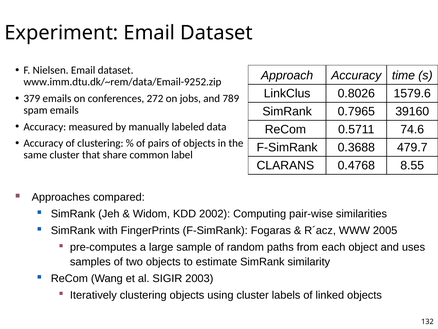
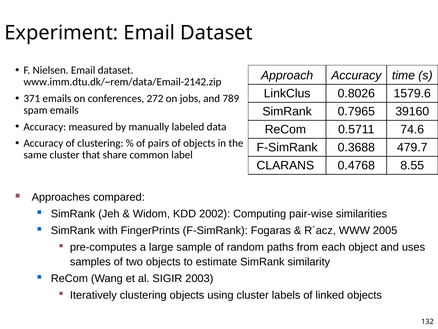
www.imm.dtu.dk/~rem/data/Email-9252.zip: www.imm.dtu.dk/~rem/data/Email-9252.zip -> www.imm.dtu.dk/~rem/data/Email-2142.zip
379: 379 -> 371
